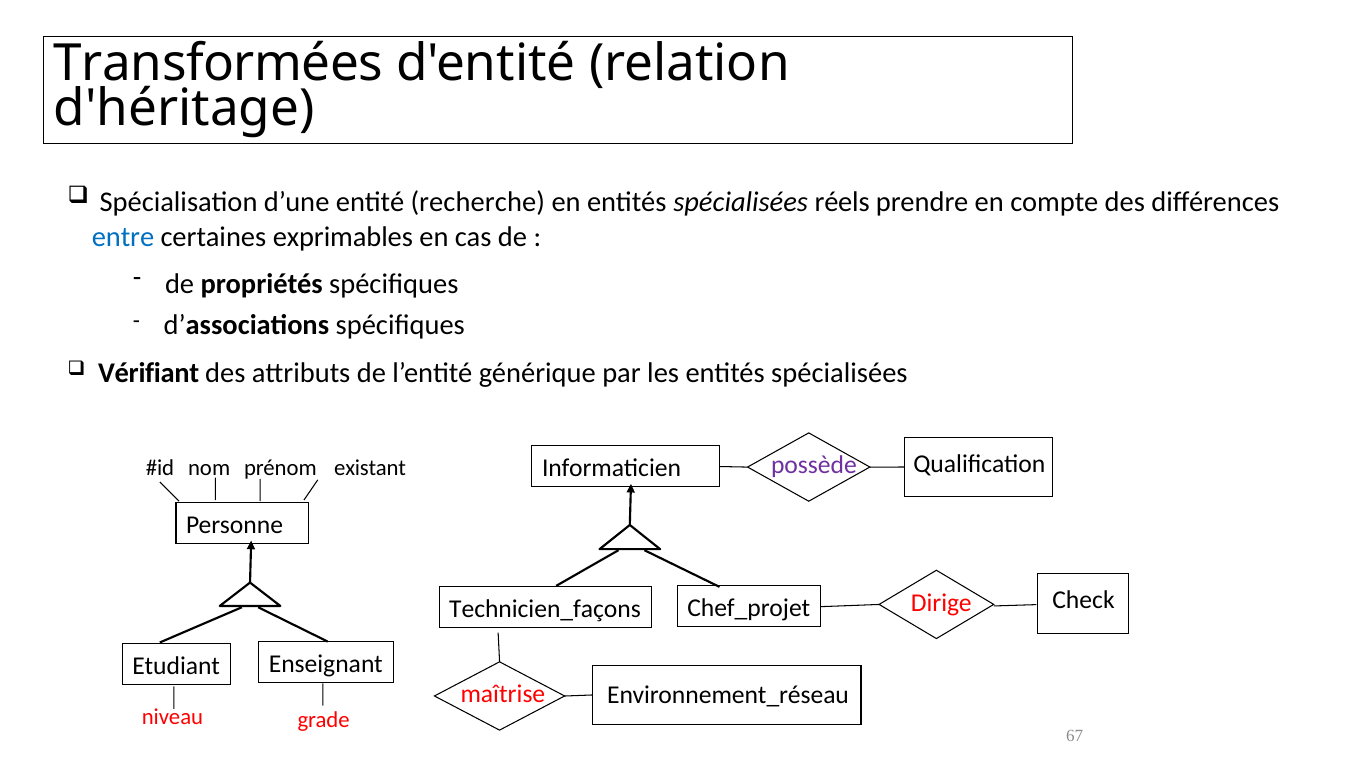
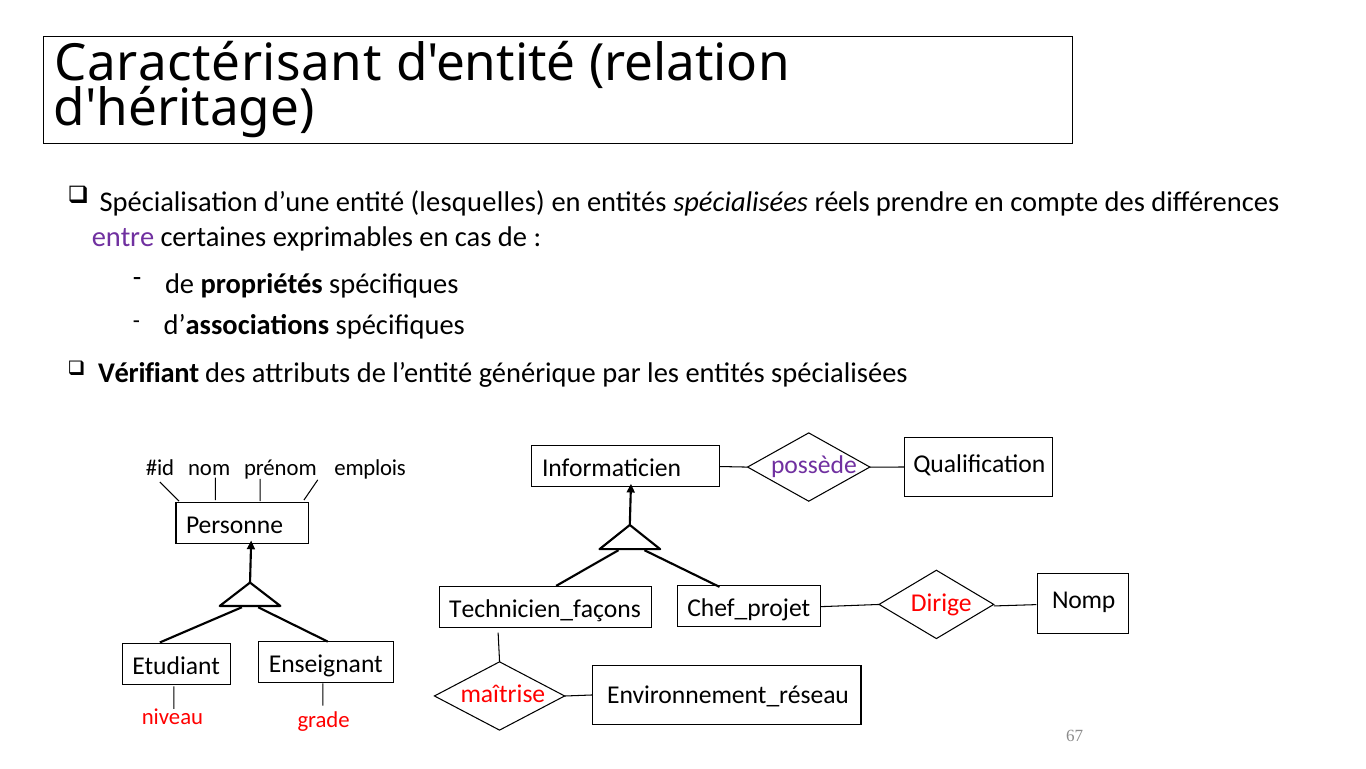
Transformées: Transformées -> Caractérisant
recherche: recherche -> lesquelles
entre colour: blue -> purple
existant: existant -> emplois
Check: Check -> Nomp
